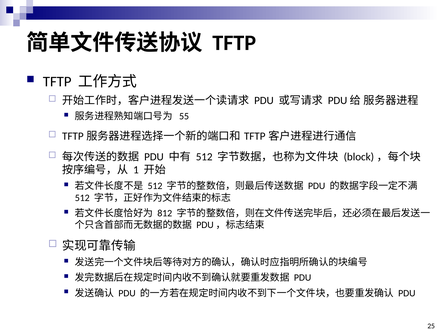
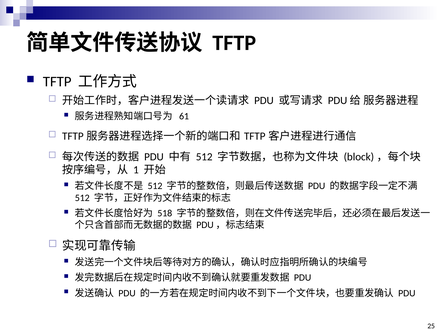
55: 55 -> 61
812: 812 -> 518
